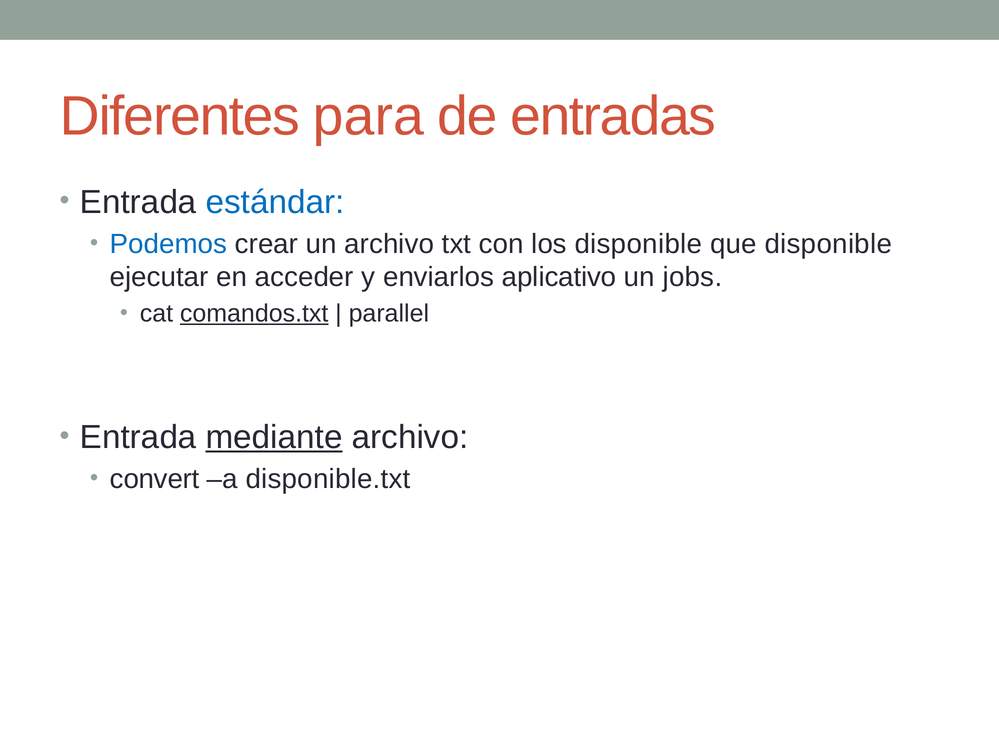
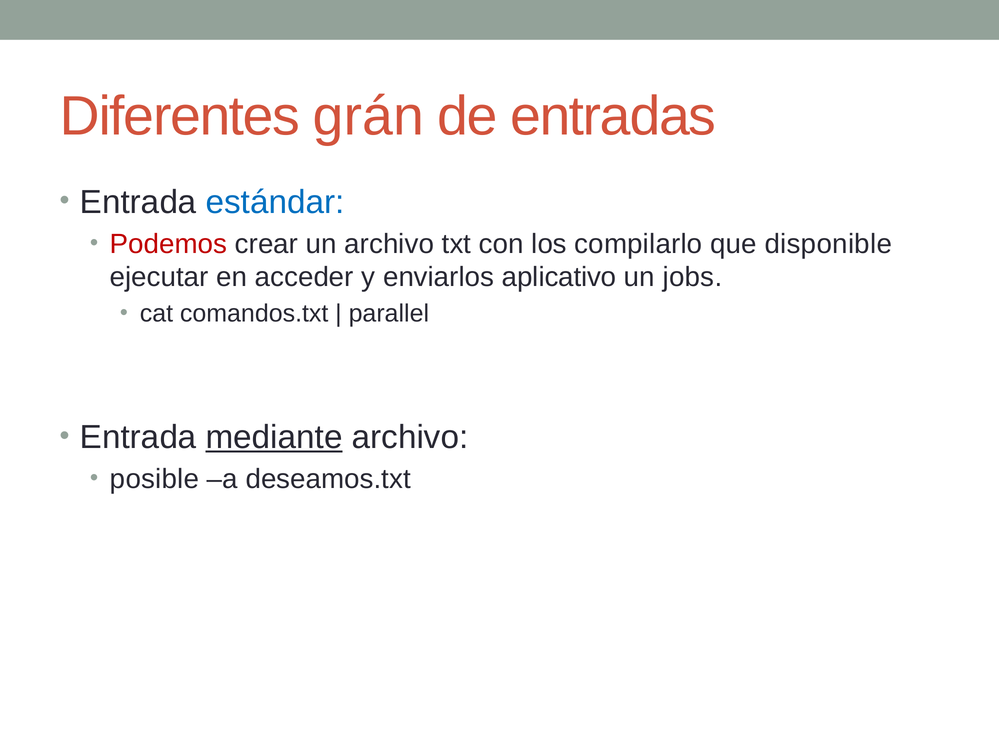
para: para -> grán
Podemos colour: blue -> red
los disponible: disponible -> compilarlo
comandos.txt underline: present -> none
convert: convert -> posible
disponible.txt: disponible.txt -> deseamos.txt
